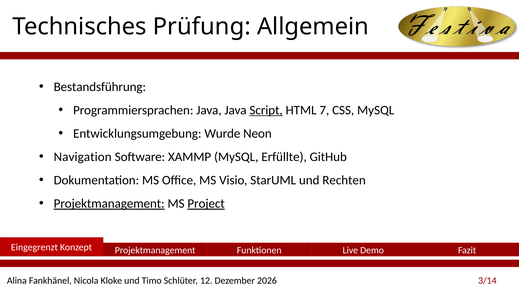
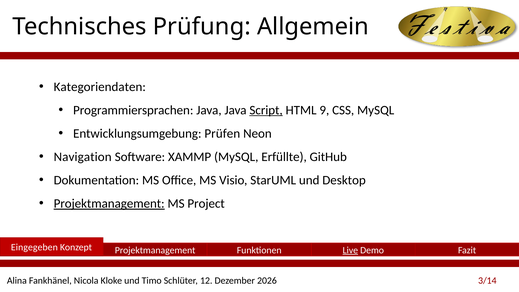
Bestandsführung: Bestandsführung -> Kategoriendaten
7: 7 -> 9
Wurde: Wurde -> Prüfen
Rechten: Rechten -> Desktop
Project underline: present -> none
Eingegrenzt: Eingegrenzt -> Eingegeben
Live underline: none -> present
